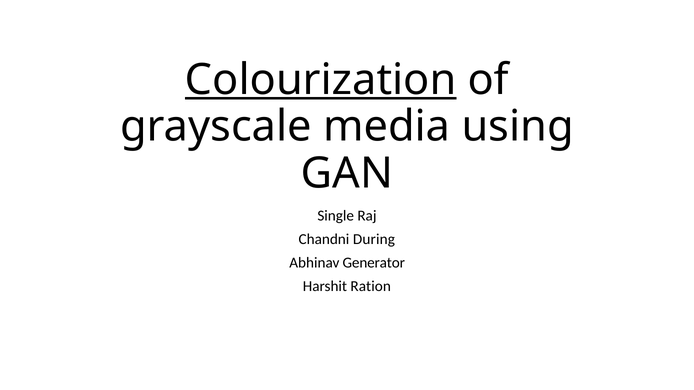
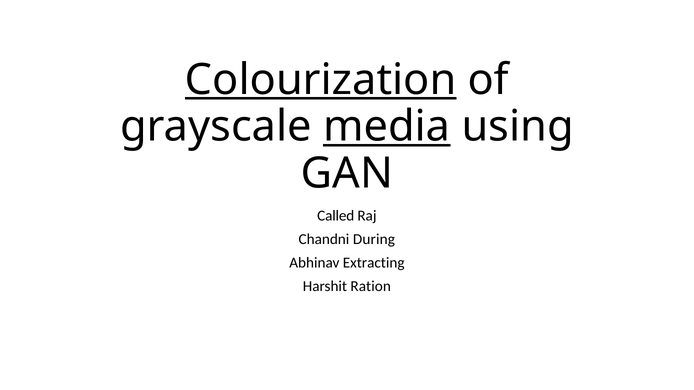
media underline: none -> present
Single: Single -> Called
Generator: Generator -> Extracting
